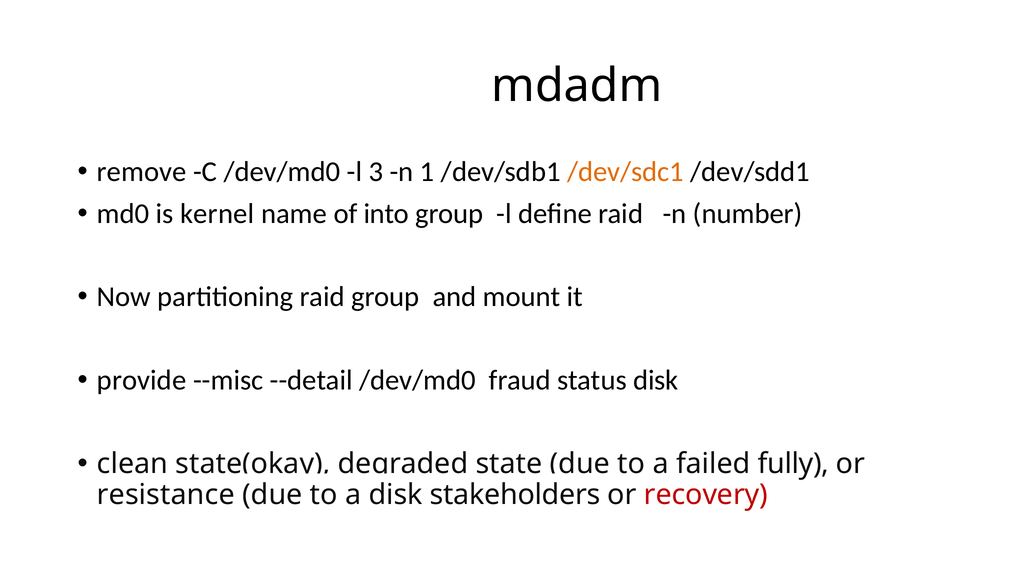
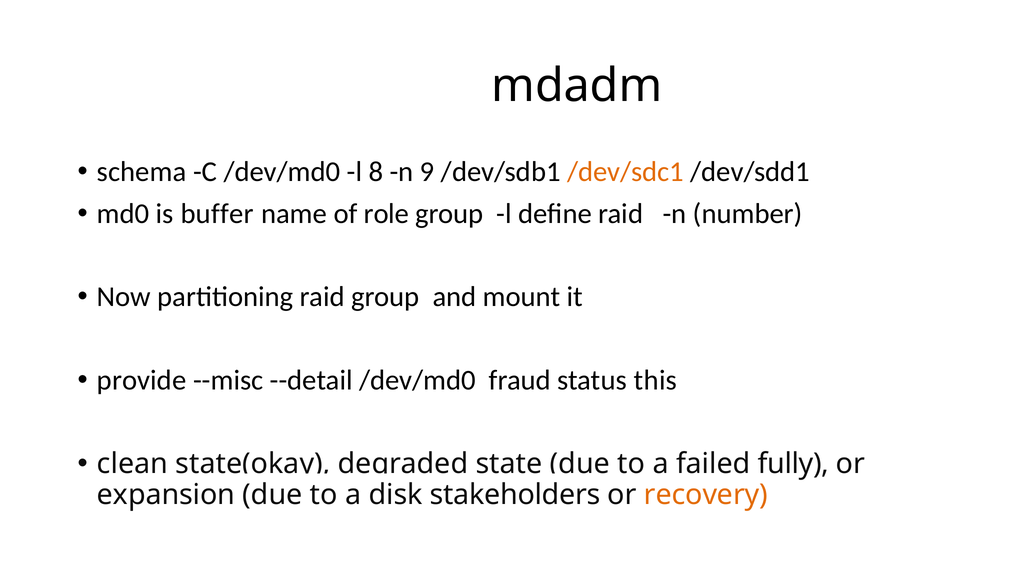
remove: remove -> schema
3: 3 -> 8
1: 1 -> 9
kernel: kernel -> buffer
into: into -> role
status disk: disk -> this
resistance: resistance -> expansion
recovery colour: red -> orange
